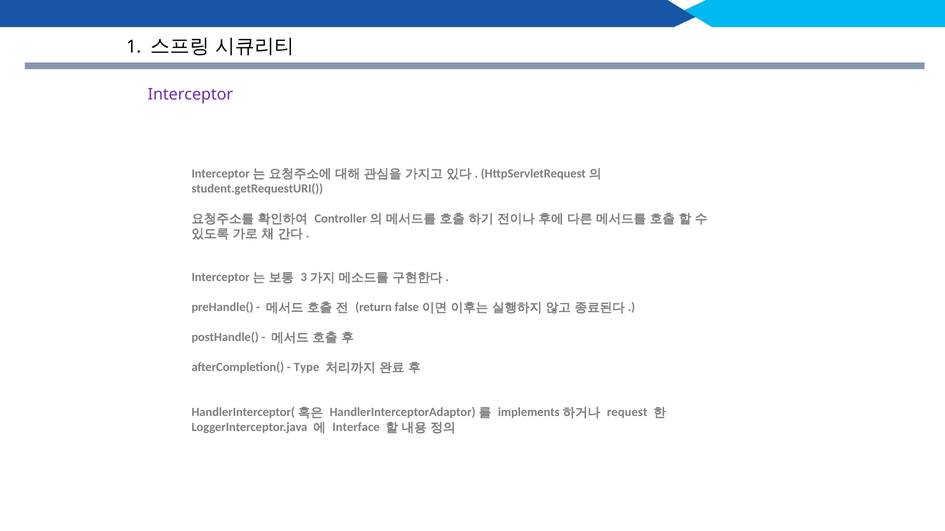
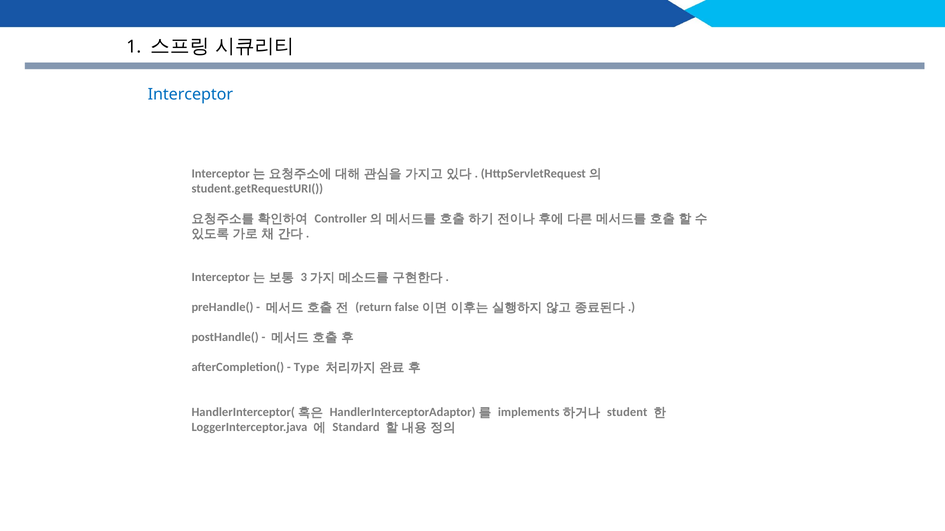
Interceptor colour: purple -> blue
request: request -> student
Interface: Interface -> Standard
